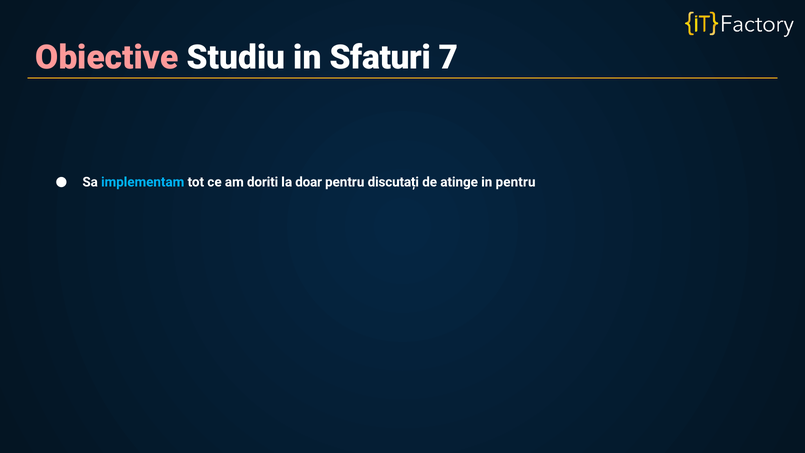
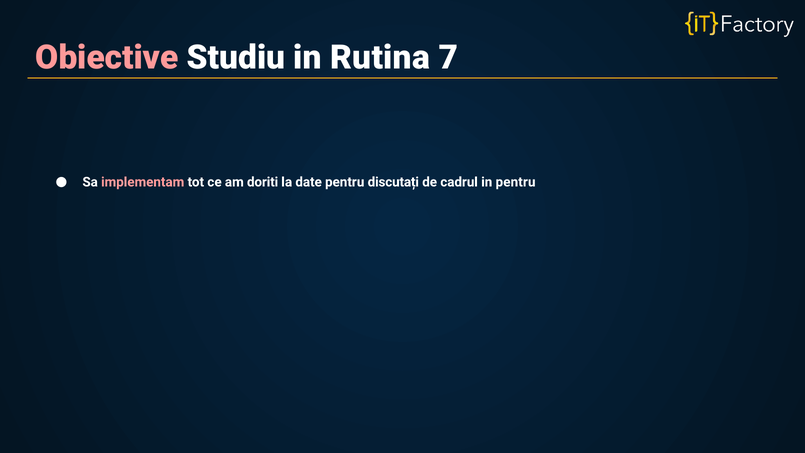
Sfaturi: Sfaturi -> Rutina
implementam colour: light blue -> pink
doar: doar -> date
atinge: atinge -> cadrul
